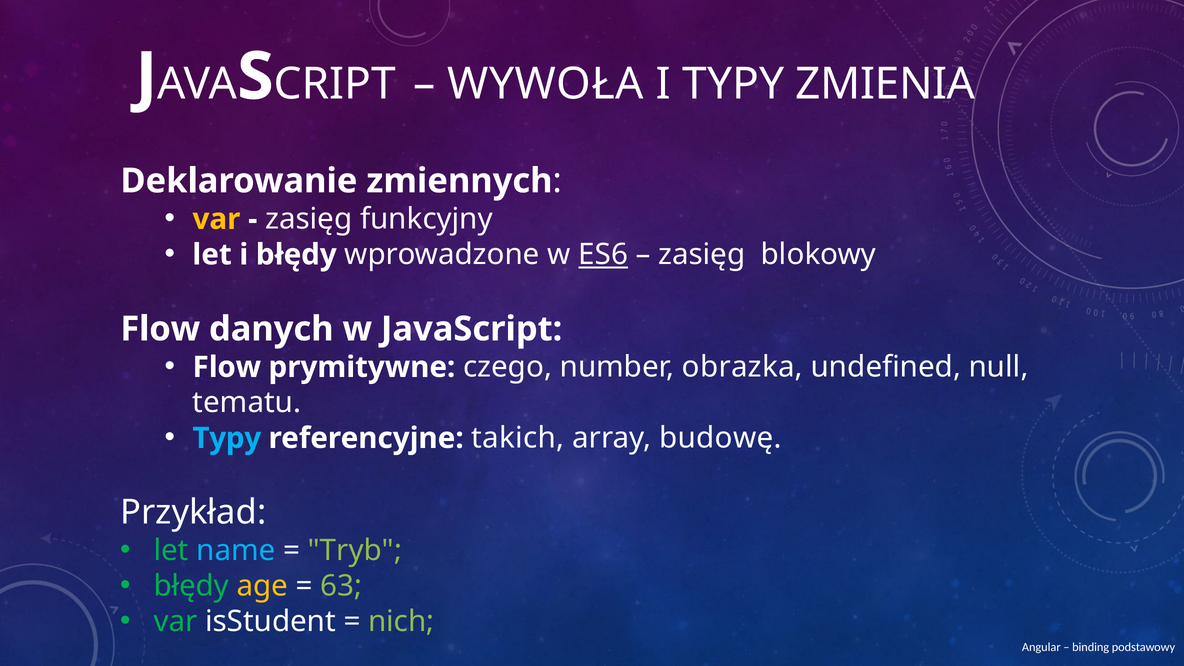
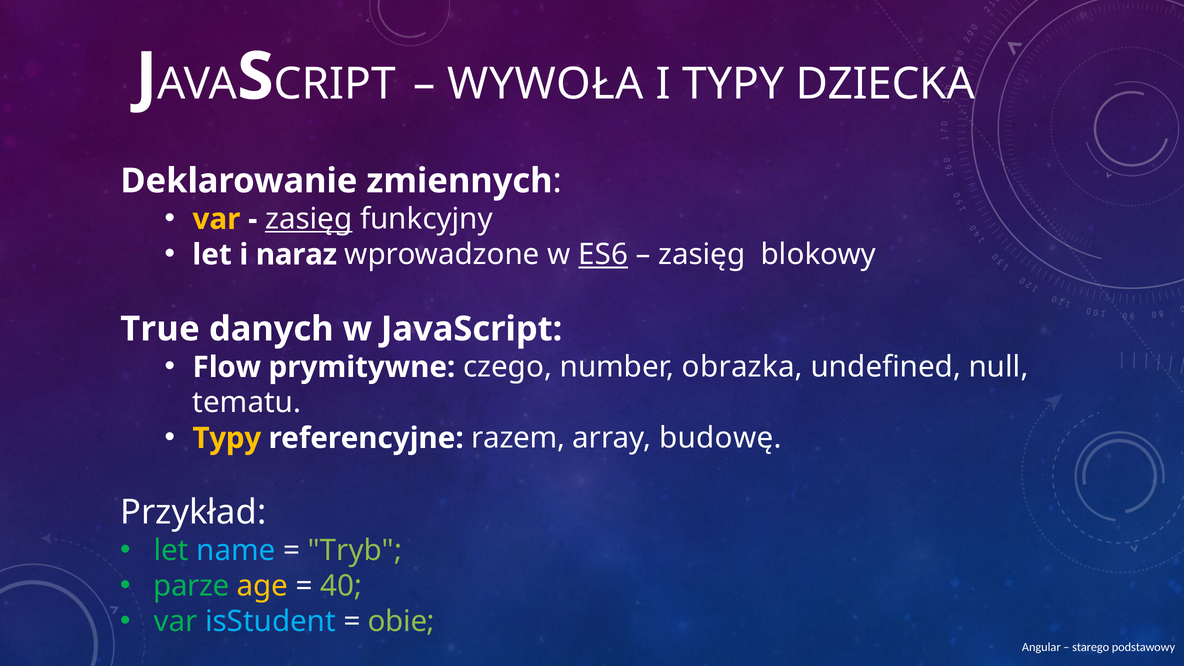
ZMIENIA: ZMIENIA -> DZIECKA
zasięg at (309, 219) underline: none -> present
i błędy: błędy -> naraz
Flow at (160, 329): Flow -> True
Typy at (227, 438) colour: light blue -> yellow
takich: takich -> razem
błędy at (191, 586): błędy -> parze
63: 63 -> 40
isStudent colour: white -> light blue
nich: nich -> obie
binding: binding -> starego
